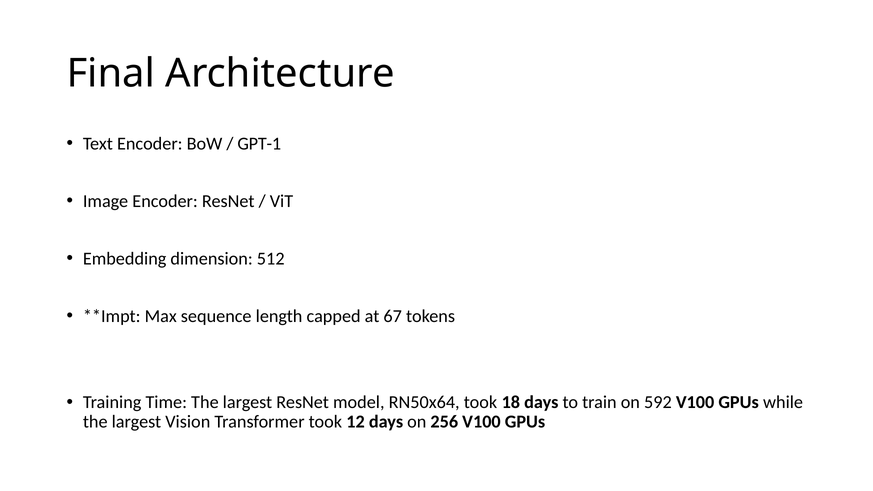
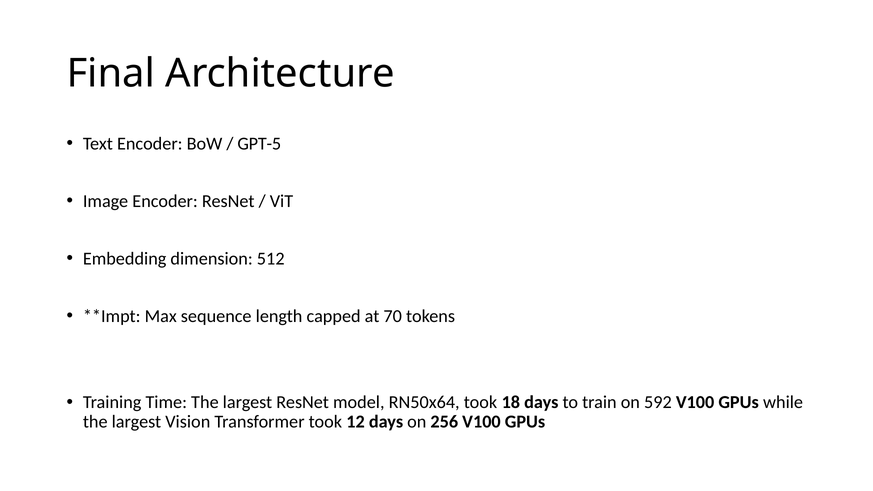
GPT-1: GPT-1 -> GPT-5
67: 67 -> 70
